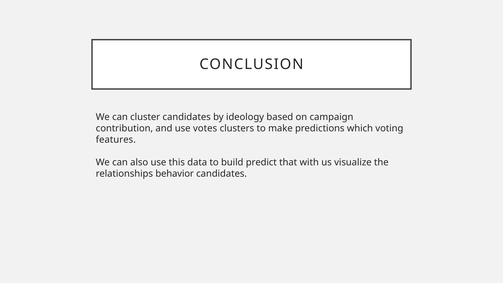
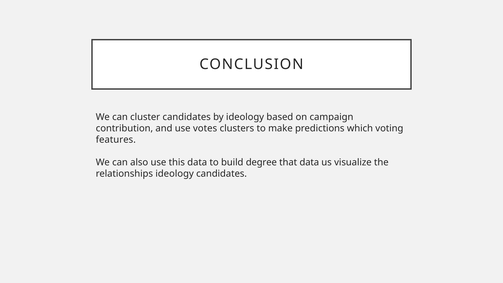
predict: predict -> degree
that with: with -> data
relationships behavior: behavior -> ideology
